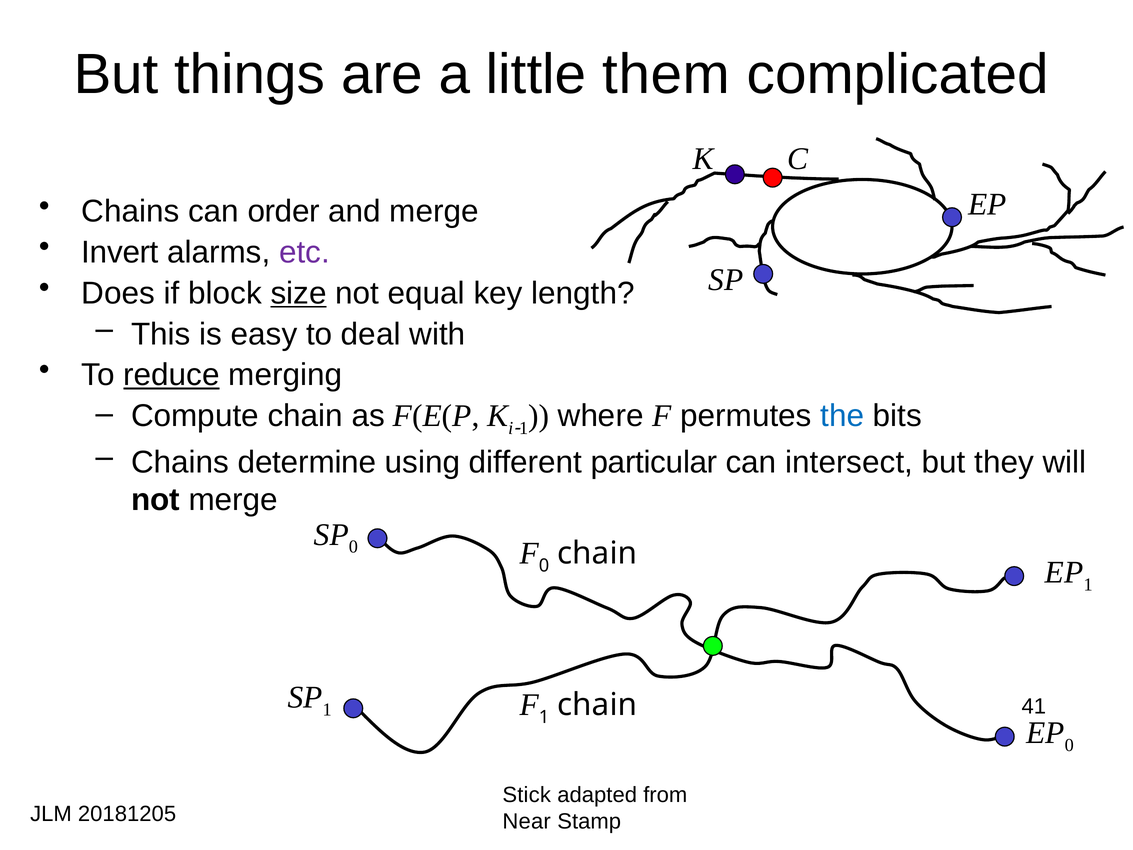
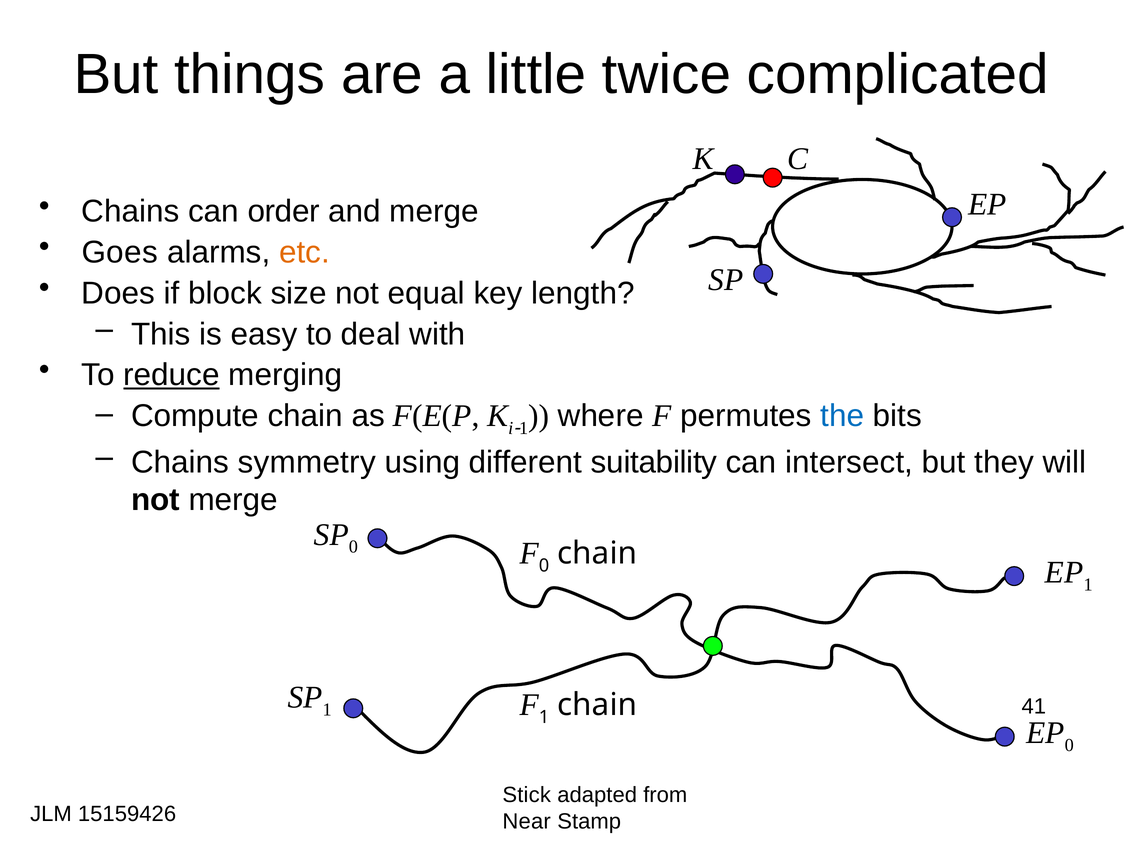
them: them -> twice
Invert: Invert -> Goes
etc colour: purple -> orange
size underline: present -> none
determine: determine -> symmetry
particular: particular -> suitability
20181205: 20181205 -> 15159426
